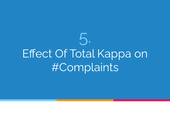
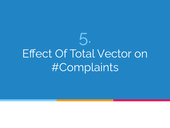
Kappa: Kappa -> Vector
